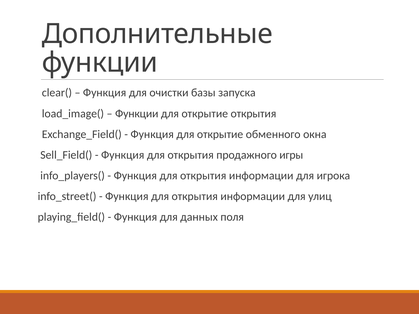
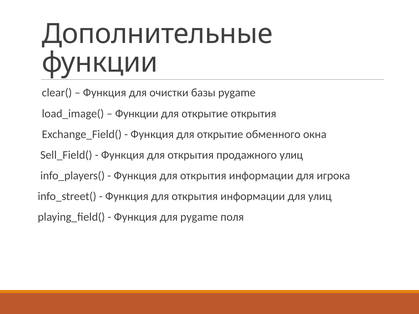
базы запуска: запуска -> pygame
продажного игры: игры -> улиц
для данных: данных -> pygame
